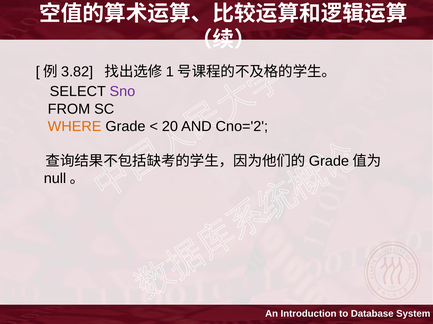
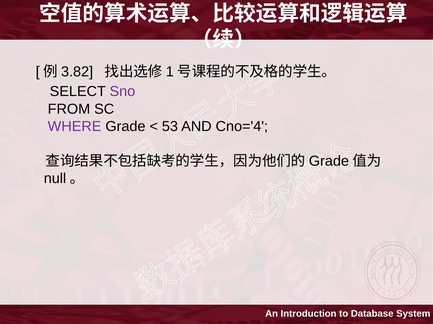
WHERE colour: orange -> purple
20: 20 -> 53
Cno='2: Cno='2 -> Cno='4
